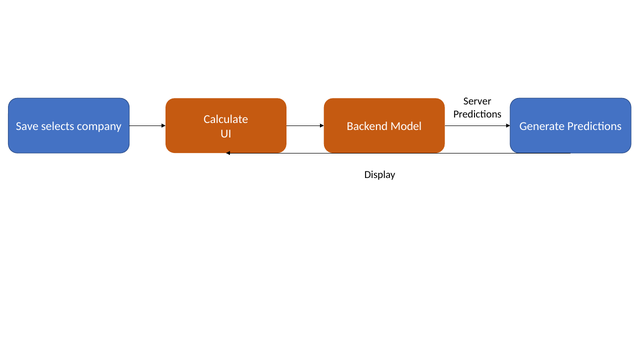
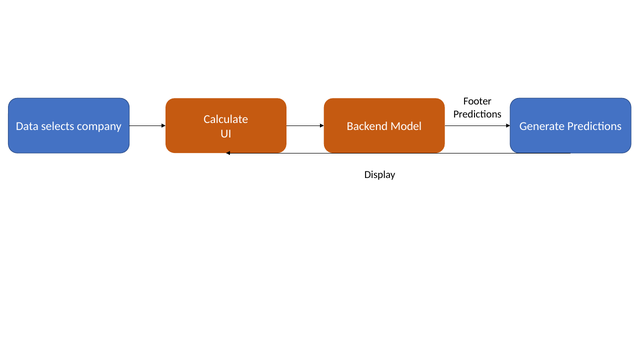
Server: Server -> Footer
Save: Save -> Data
